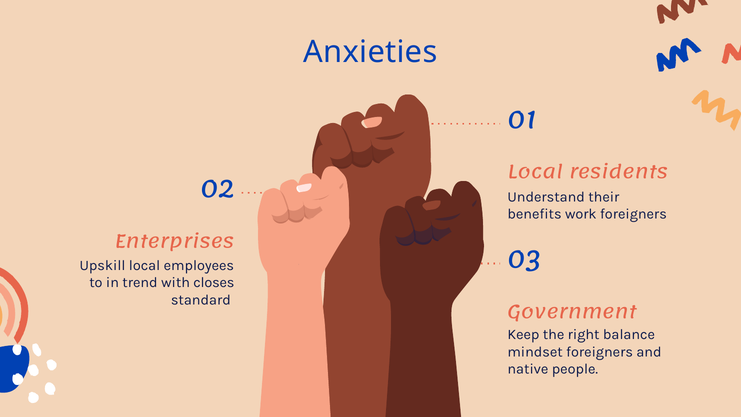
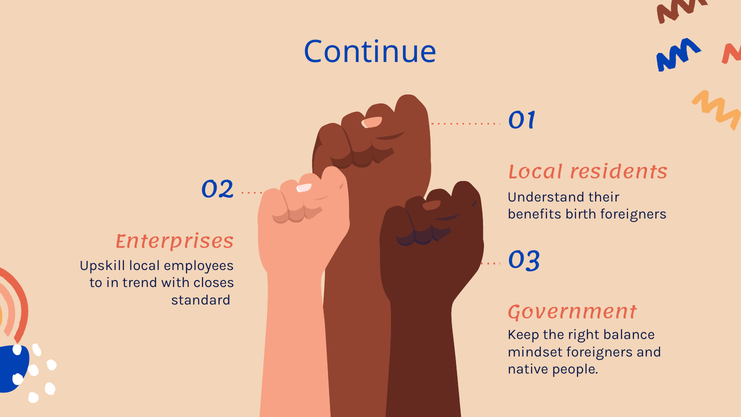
Anxieties: Anxieties -> Continue
work: work -> birth
